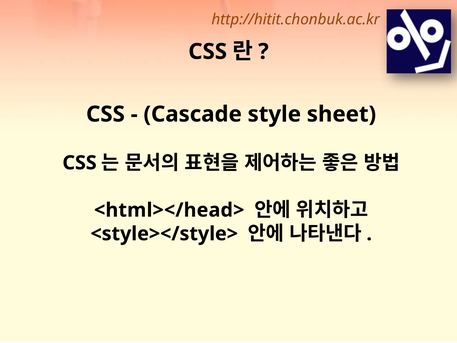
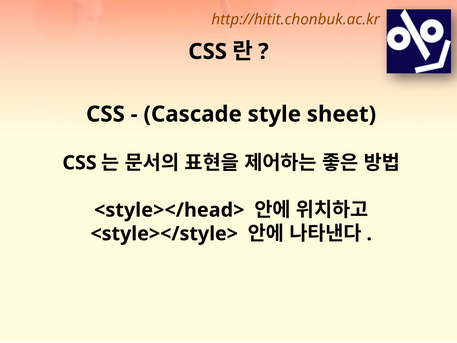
<html></head>: <html></head> -> <style></head>
